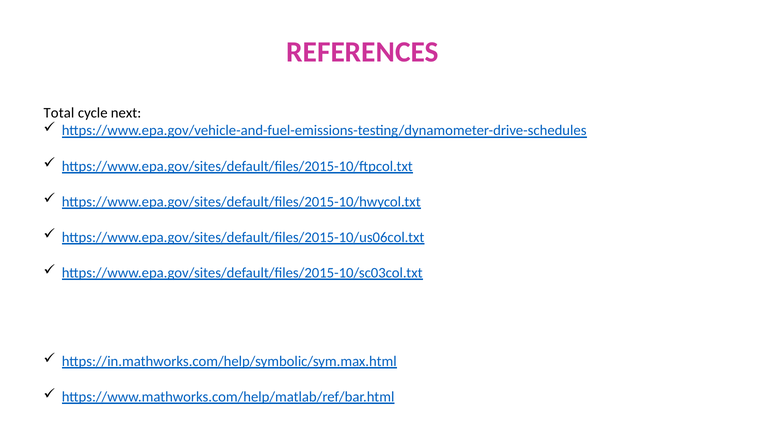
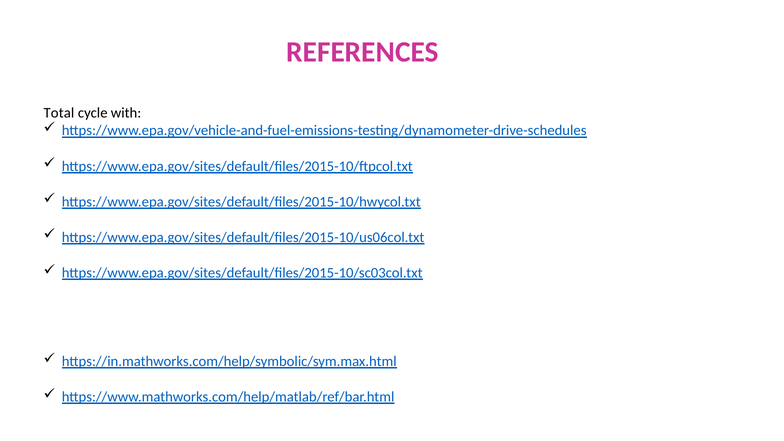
next: next -> with
